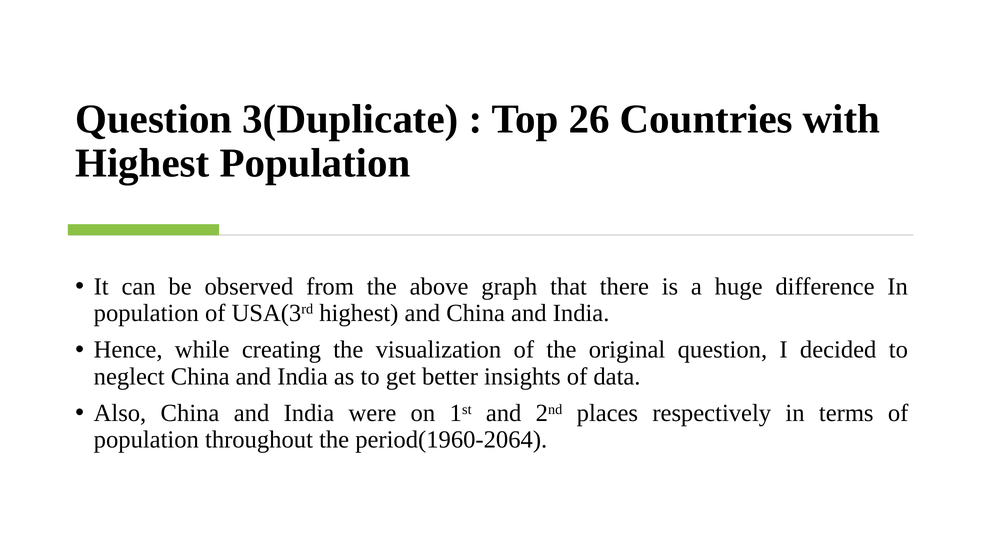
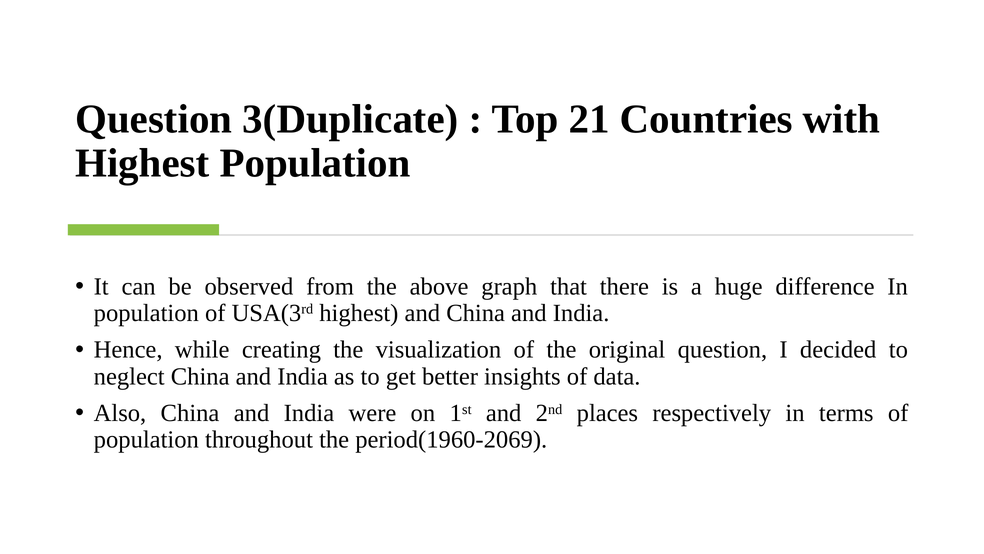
26: 26 -> 21
period(1960-2064: period(1960-2064 -> period(1960-2069
